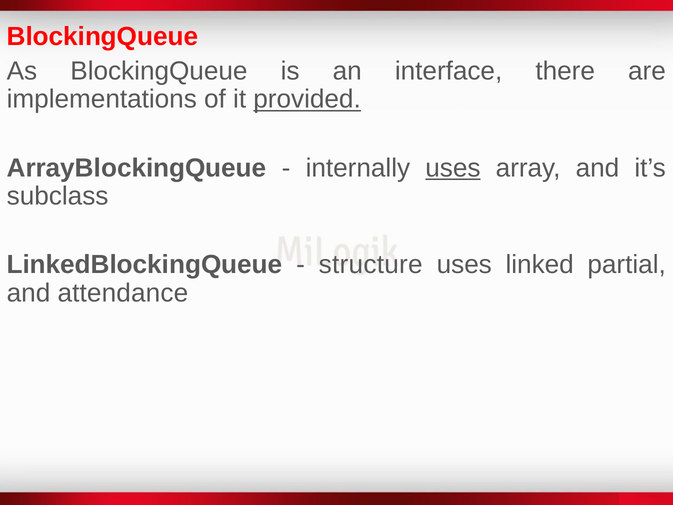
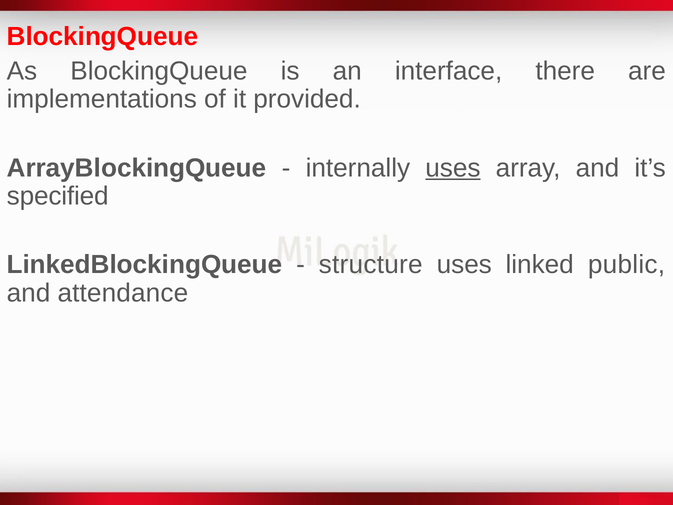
provided underline: present -> none
subclass: subclass -> specified
partial: partial -> public
